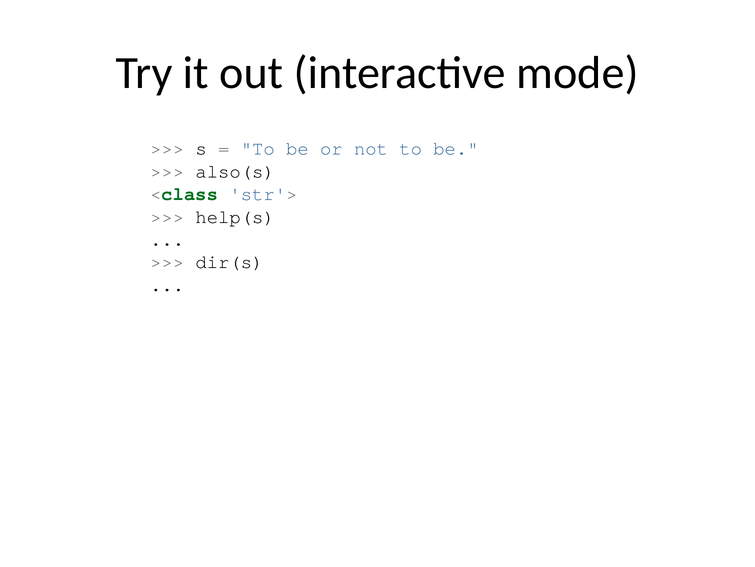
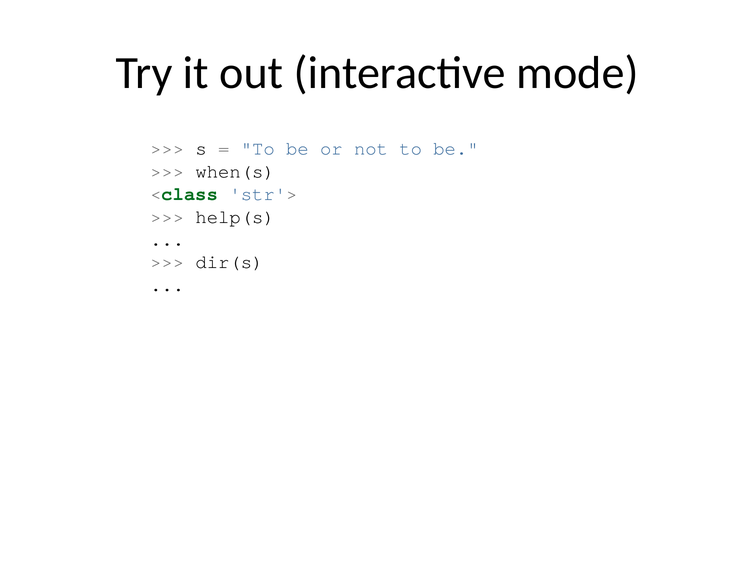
also(s: also(s -> when(s
